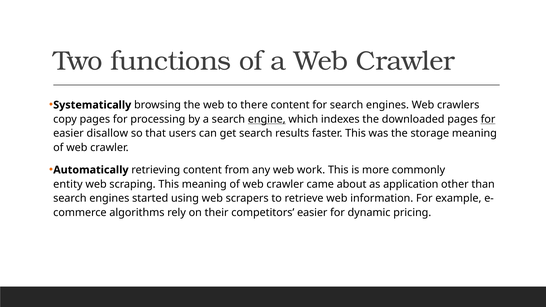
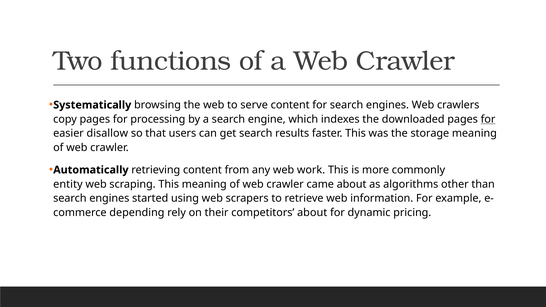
there: there -> serve
engine underline: present -> none
application: application -> algorithms
algorithms: algorithms -> depending
competitors easier: easier -> about
